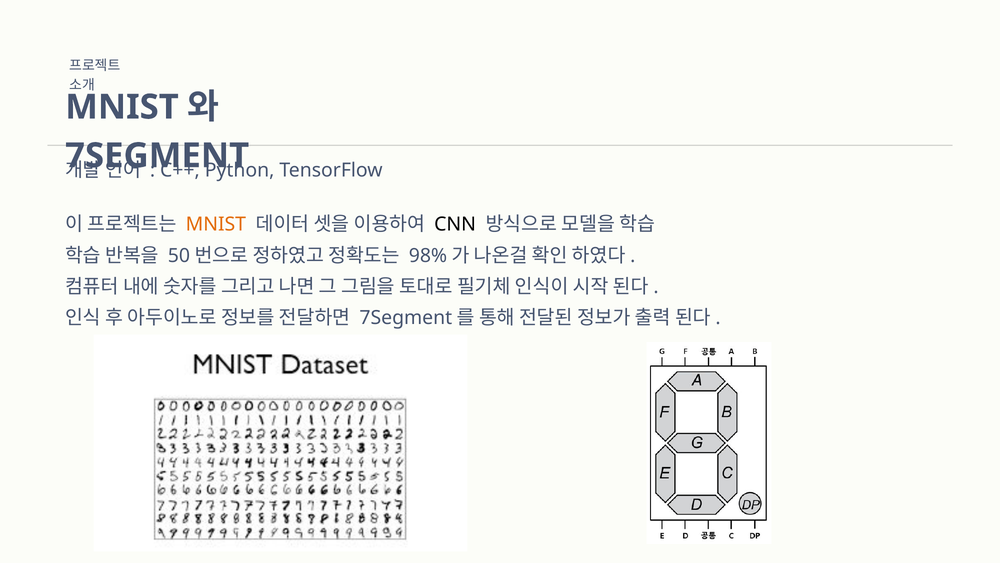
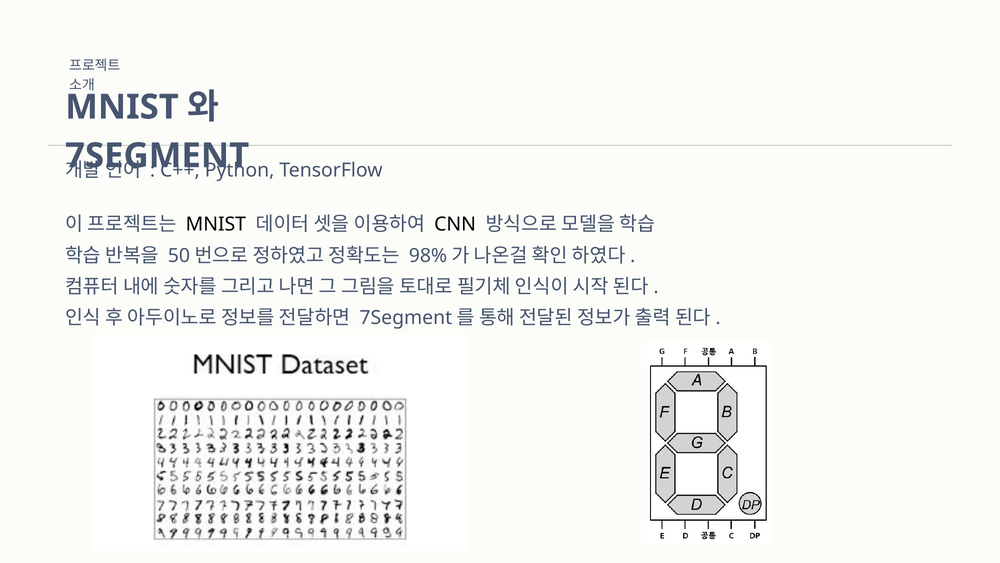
MNIST at (216, 224) colour: orange -> black
